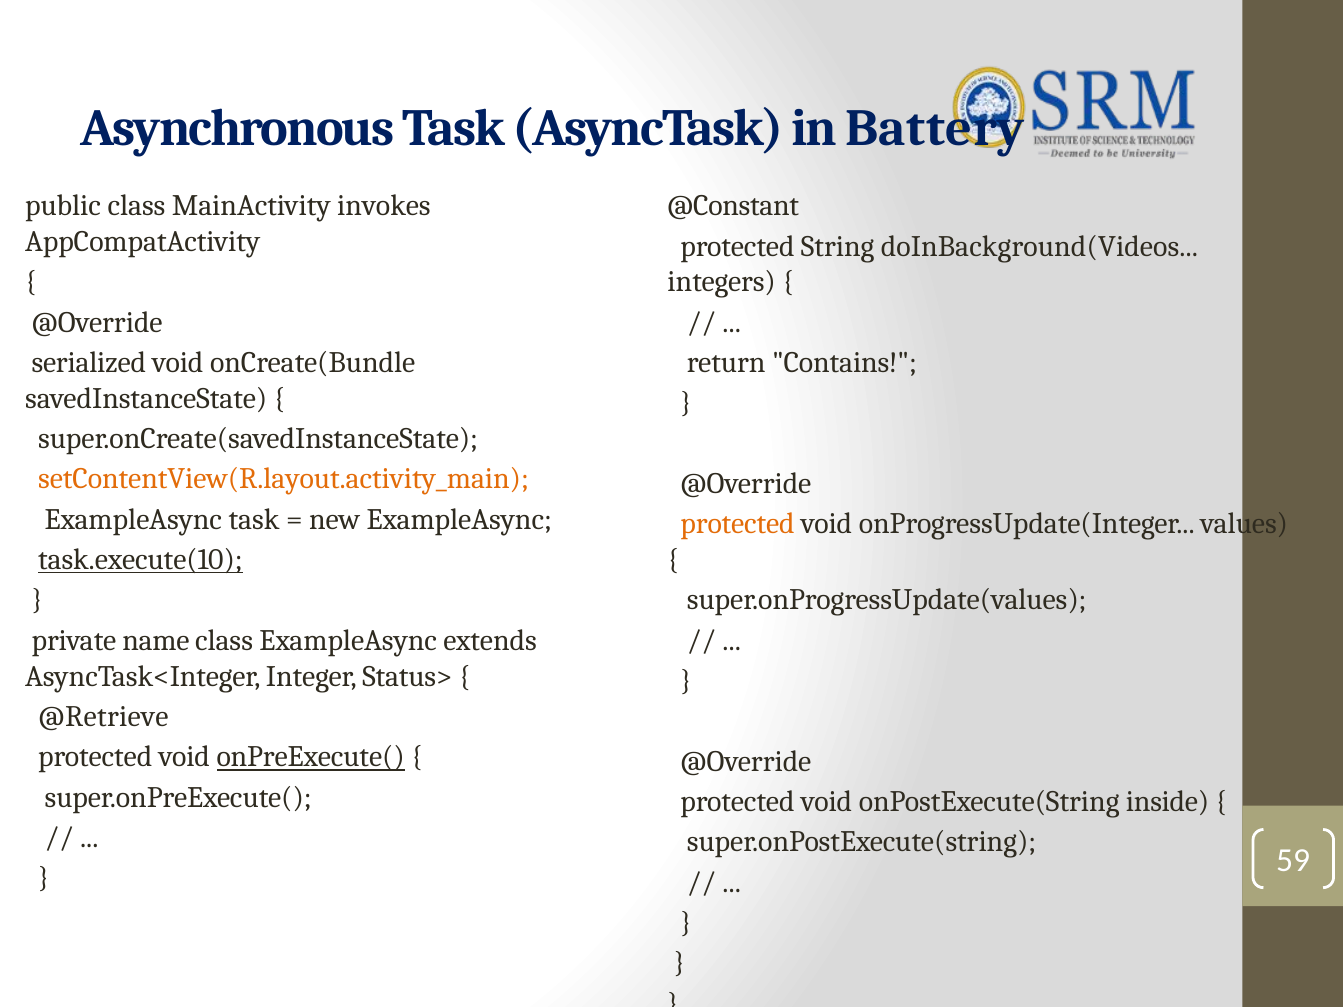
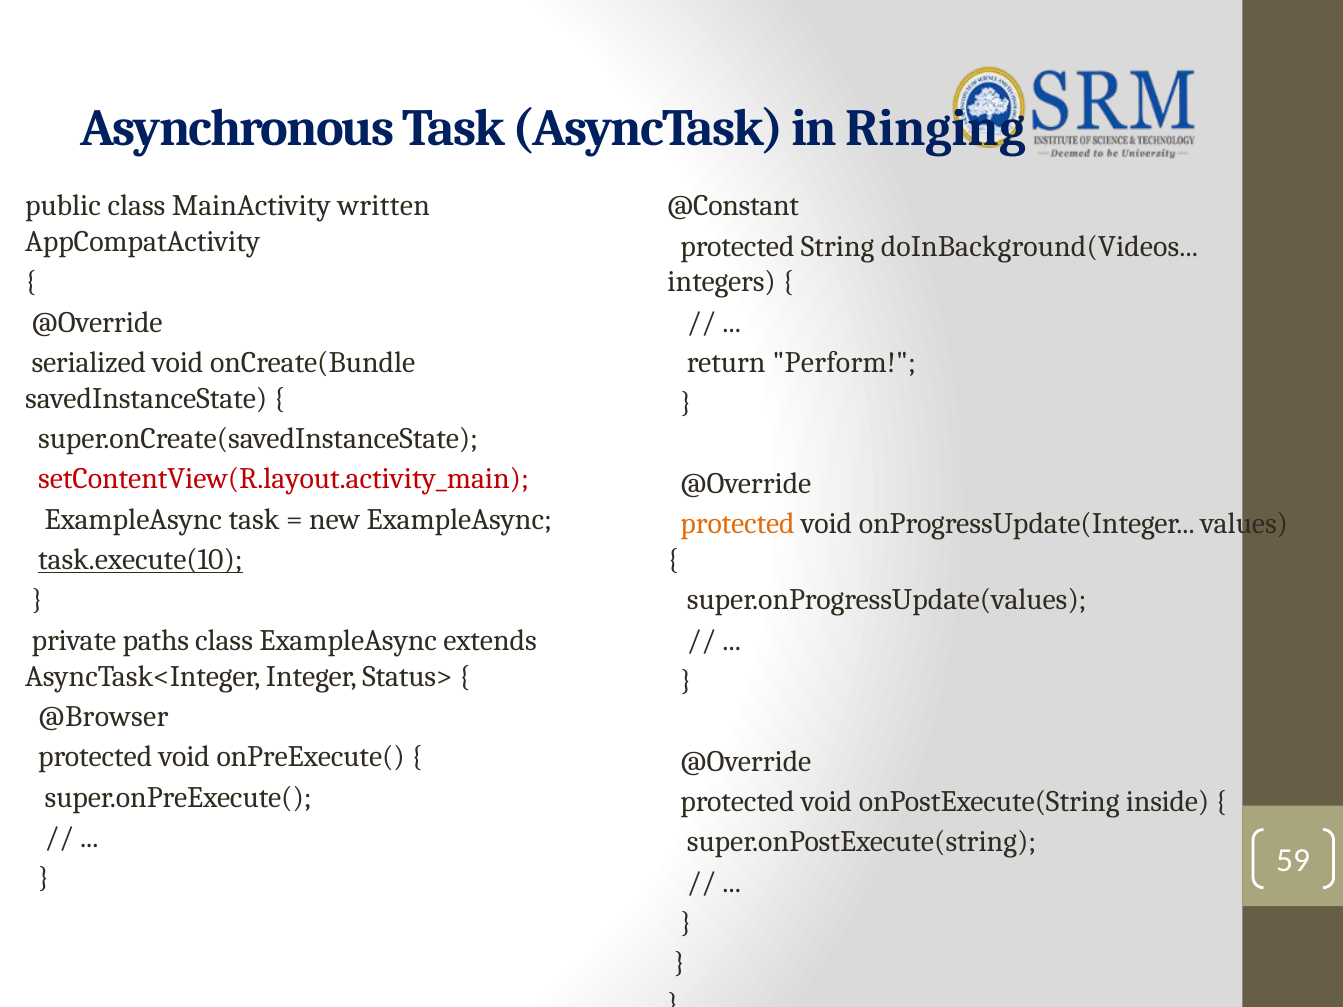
Battery: Battery -> Ringing
invokes: invokes -> written
Contains: Contains -> Perform
setContentView(R.layout.activity_main colour: orange -> red
name: name -> paths
@Retrieve: @Retrieve -> @Browser
onPreExecute( underline: present -> none
